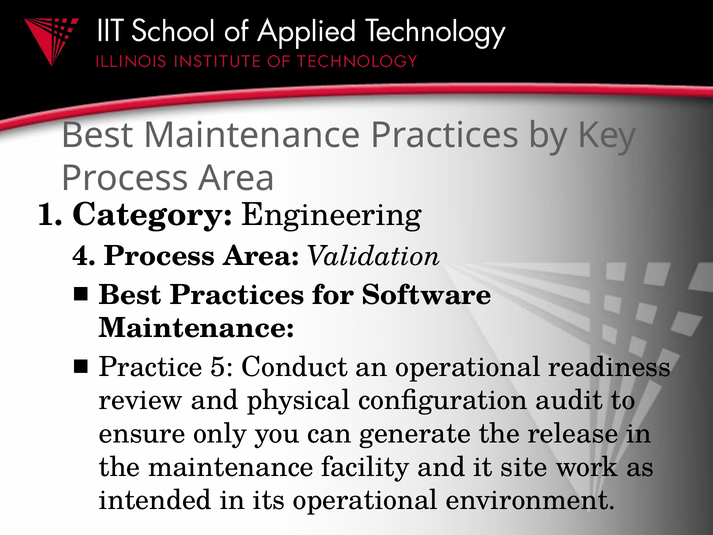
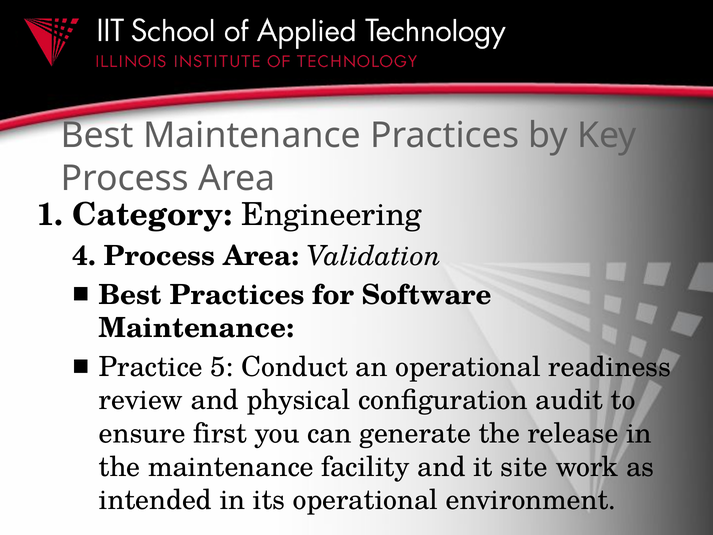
only: only -> first
